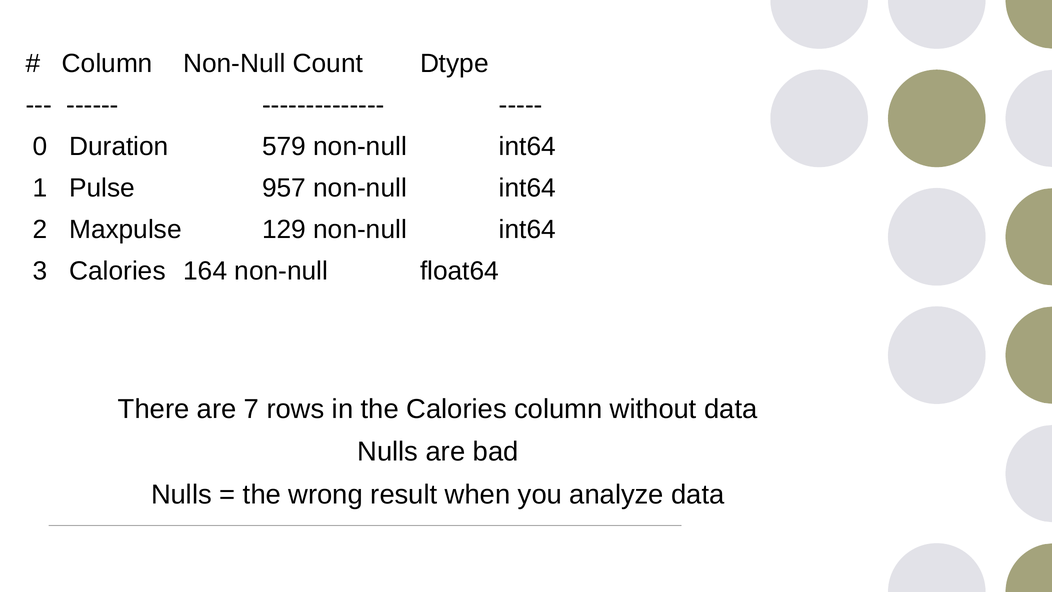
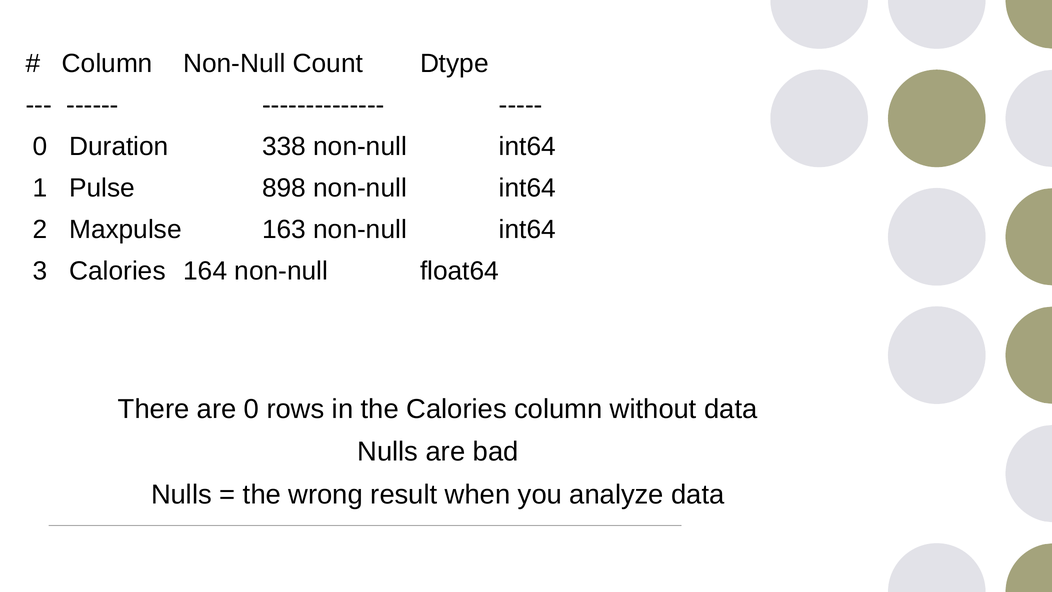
579: 579 -> 338
957: 957 -> 898
129: 129 -> 163
are 7: 7 -> 0
